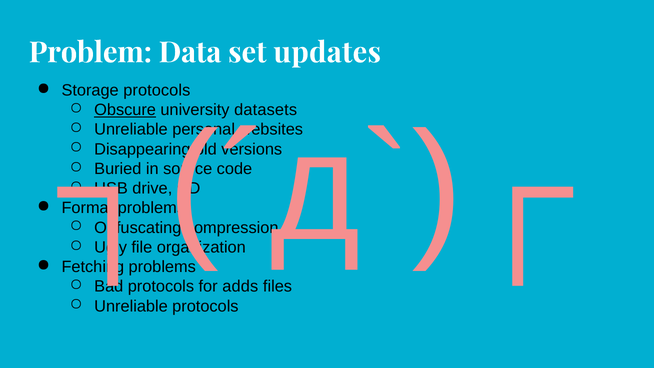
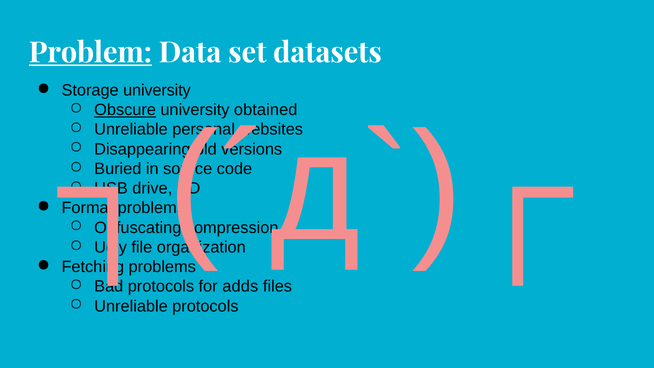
Problem underline: none -> present
updates: updates -> datasets
Storage protocols: protocols -> university
datasets: datasets -> obtained
